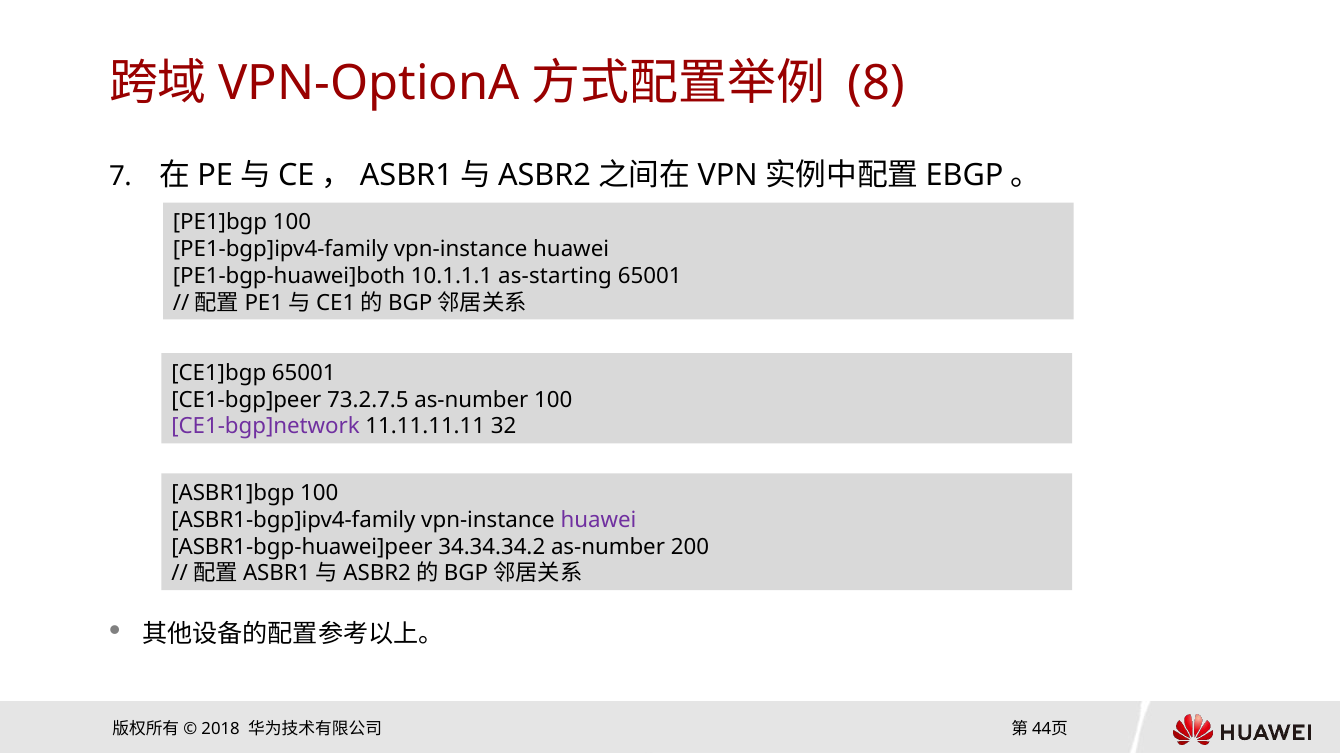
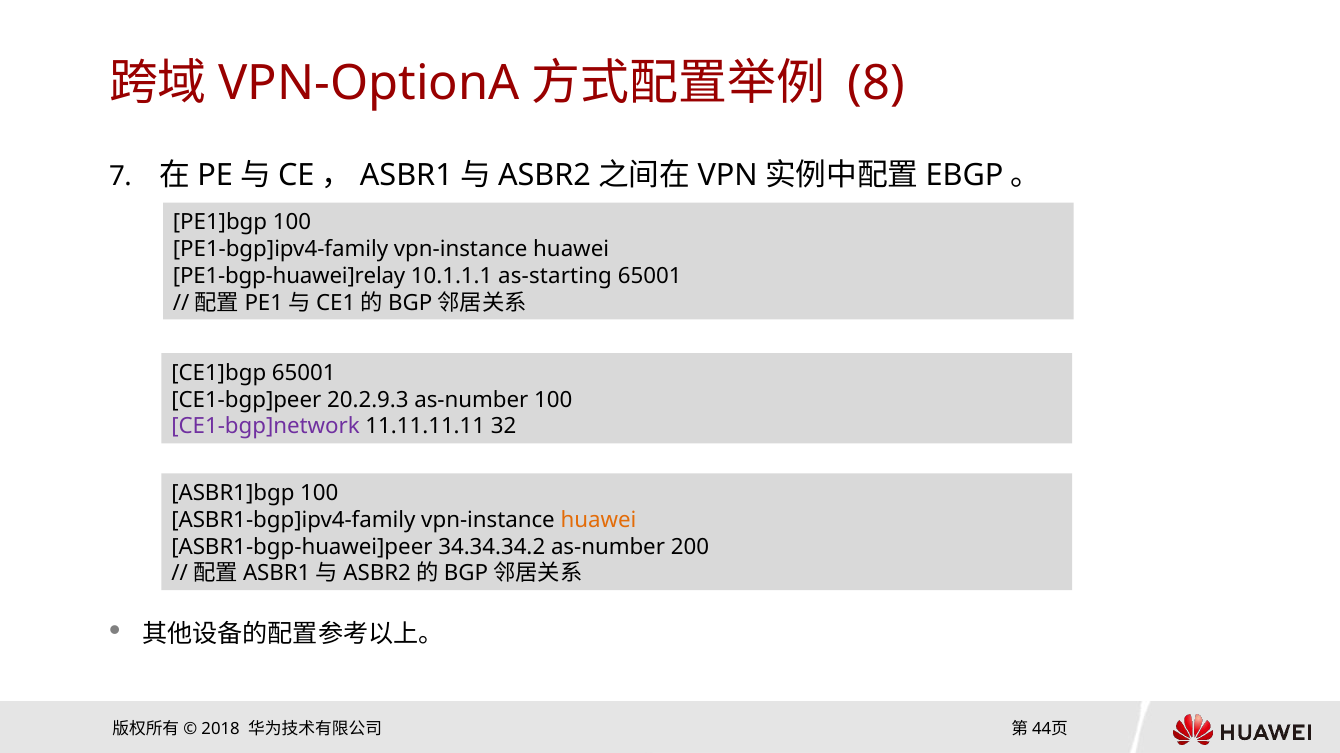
PE1-bgp-huawei]both: PE1-bgp-huawei]both -> PE1-bgp-huawei]relay
73.2.7.5: 73.2.7.5 -> 20.2.9.3
huawei at (598, 520) colour: purple -> orange
